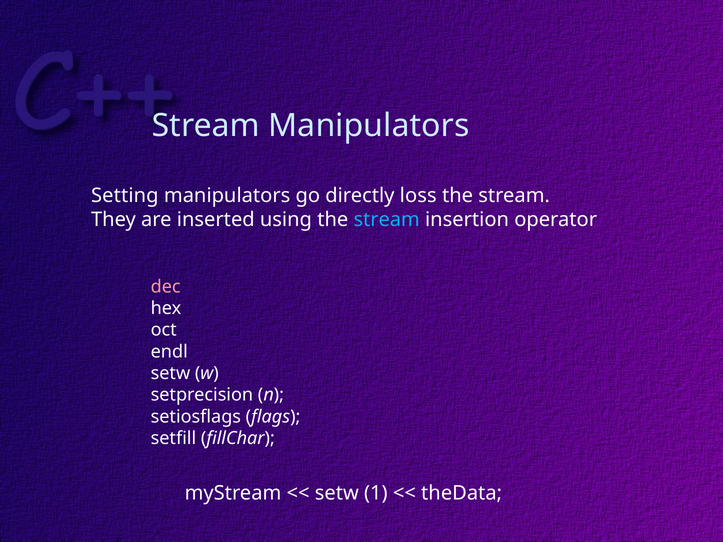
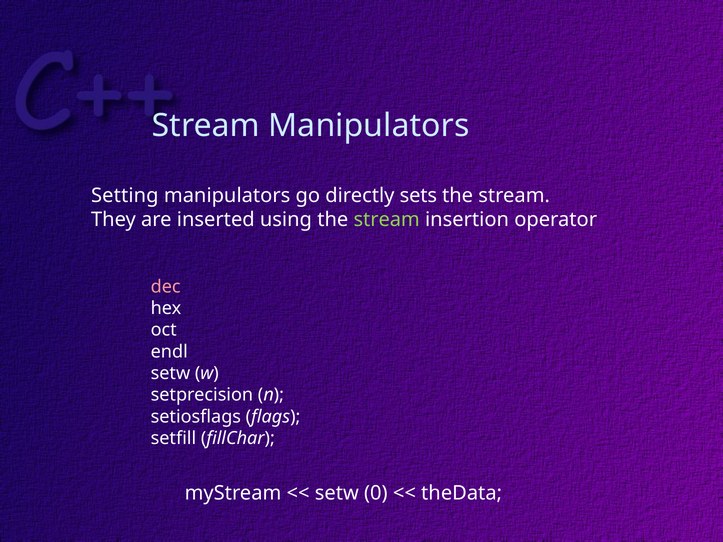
loss: loss -> sets
stream at (387, 220) colour: light blue -> light green
1: 1 -> 0
